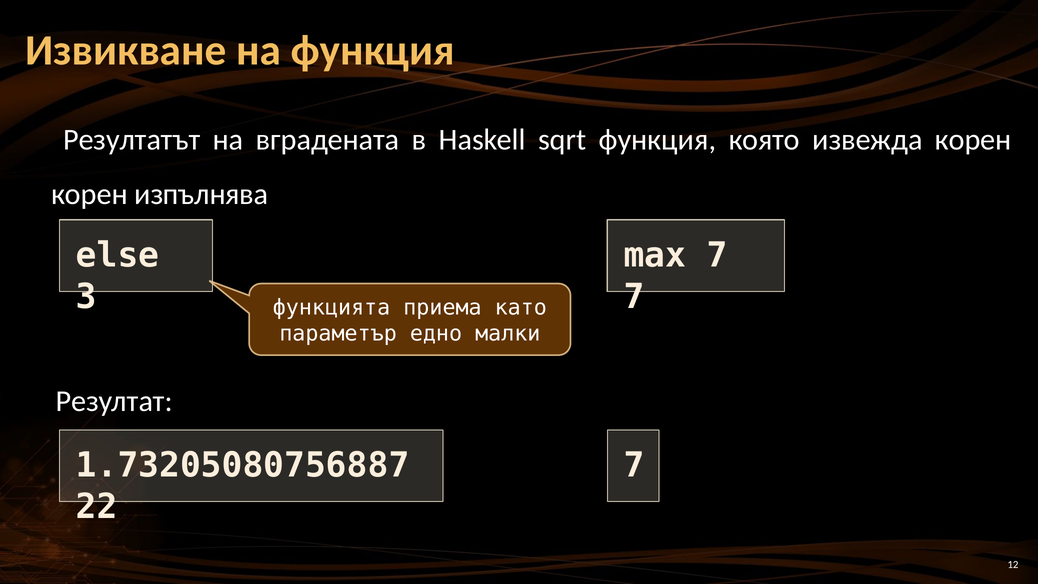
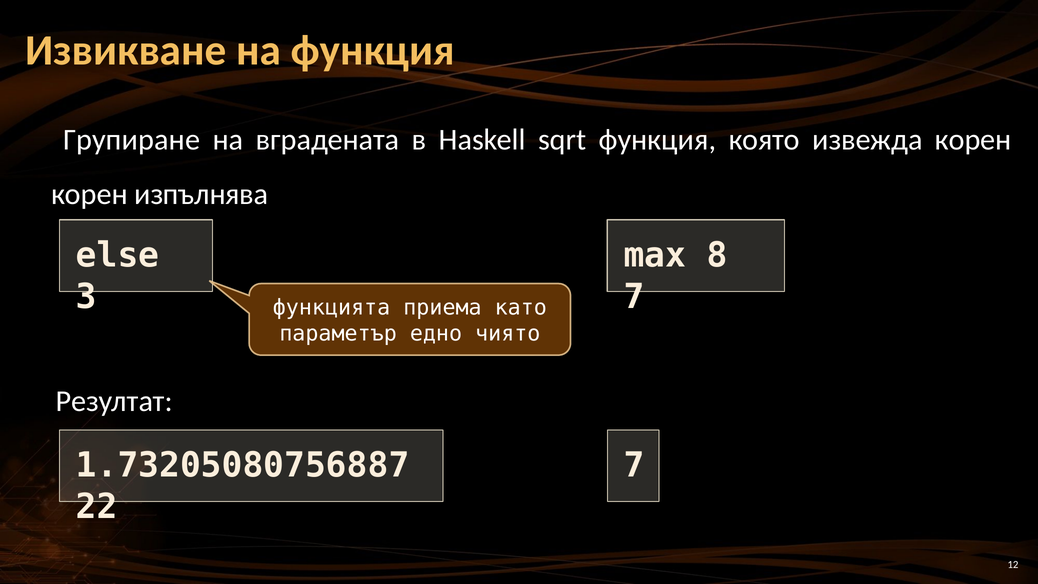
Резултатът: Резултатът -> Групиране
max 7: 7 -> 8
малки: малки -> чиято
